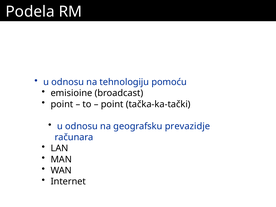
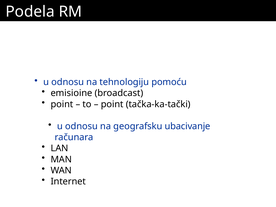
prevazidje: prevazidje -> ubacivanje
